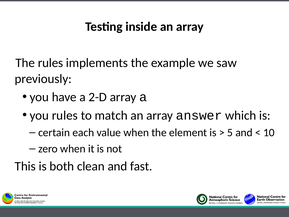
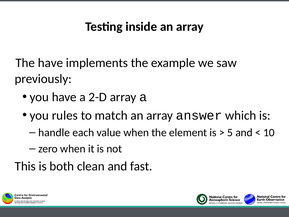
The rules: rules -> have
certain: certain -> handle
